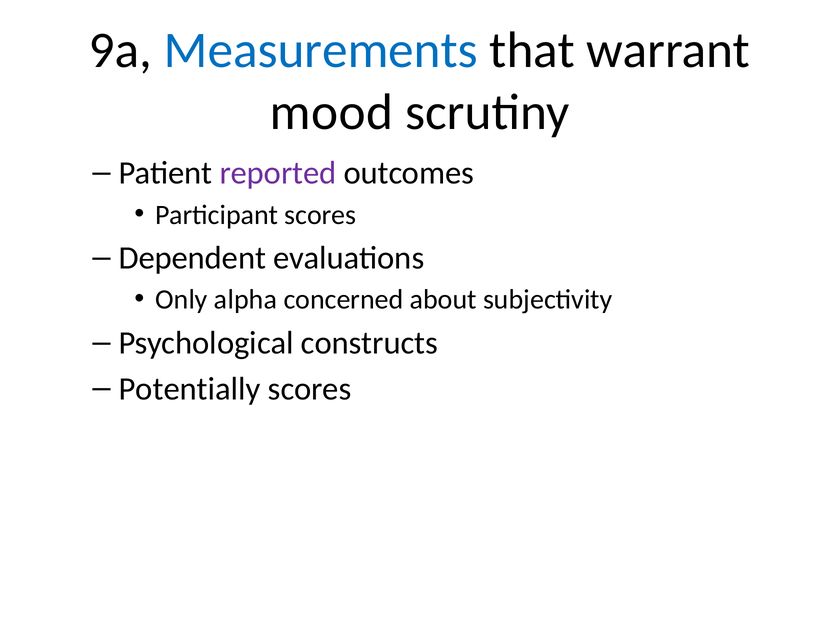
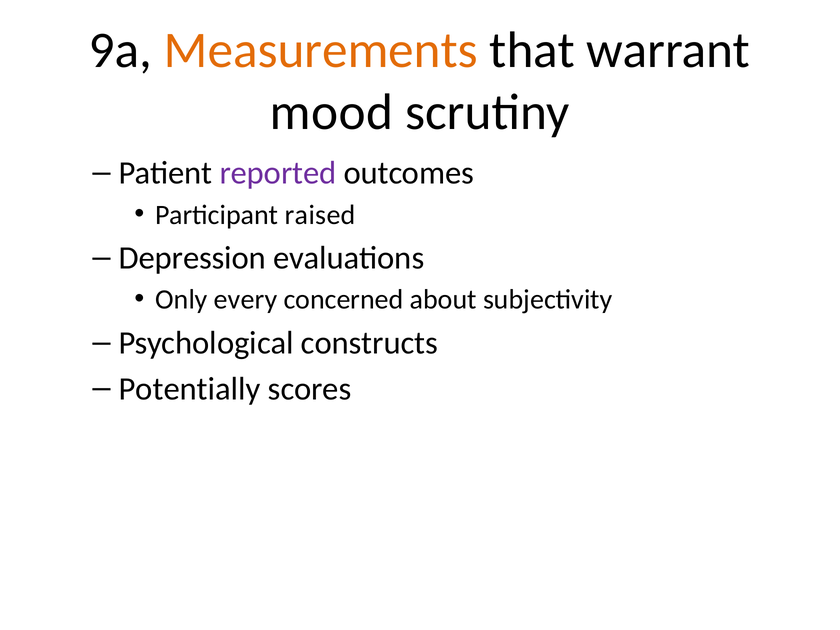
Measurements colour: blue -> orange
Participant scores: scores -> raised
Dependent: Dependent -> Depression
alpha: alpha -> every
